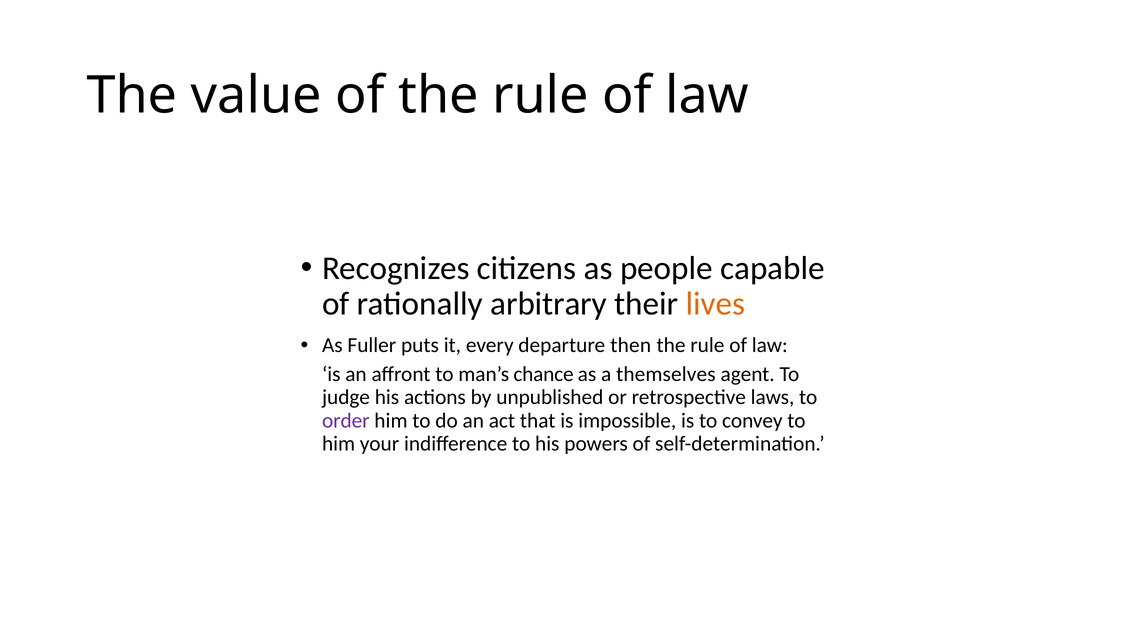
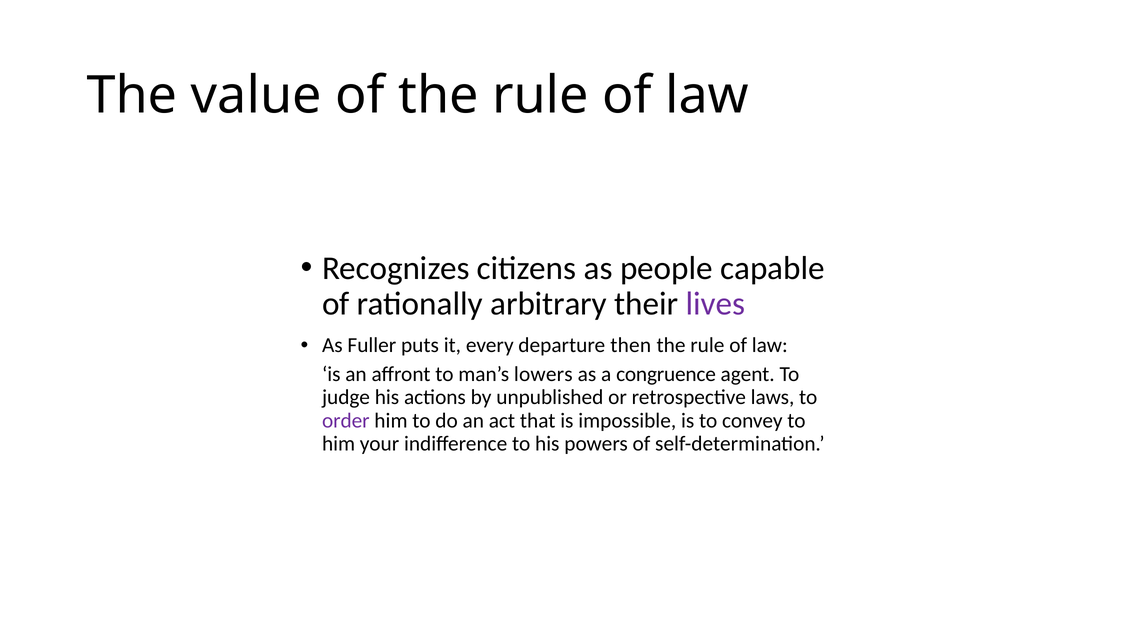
lives colour: orange -> purple
chance: chance -> lowers
themselves: themselves -> congruence
